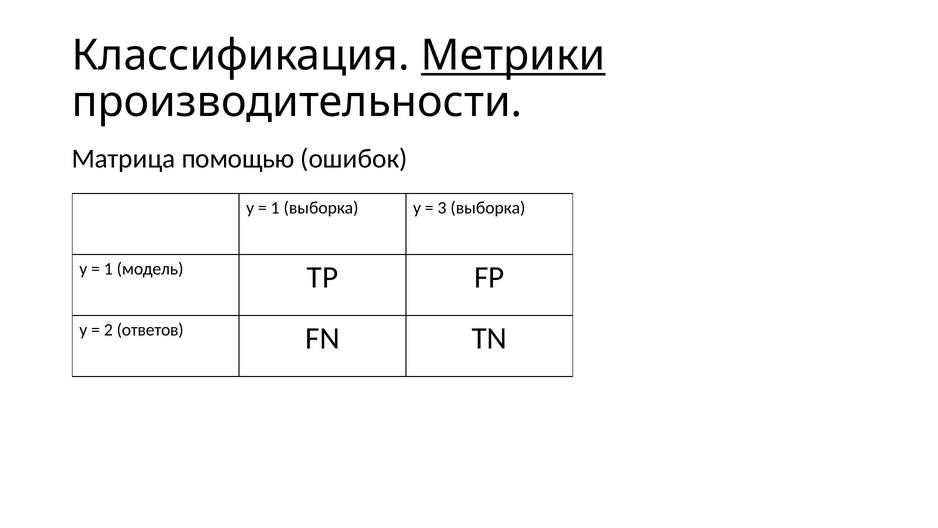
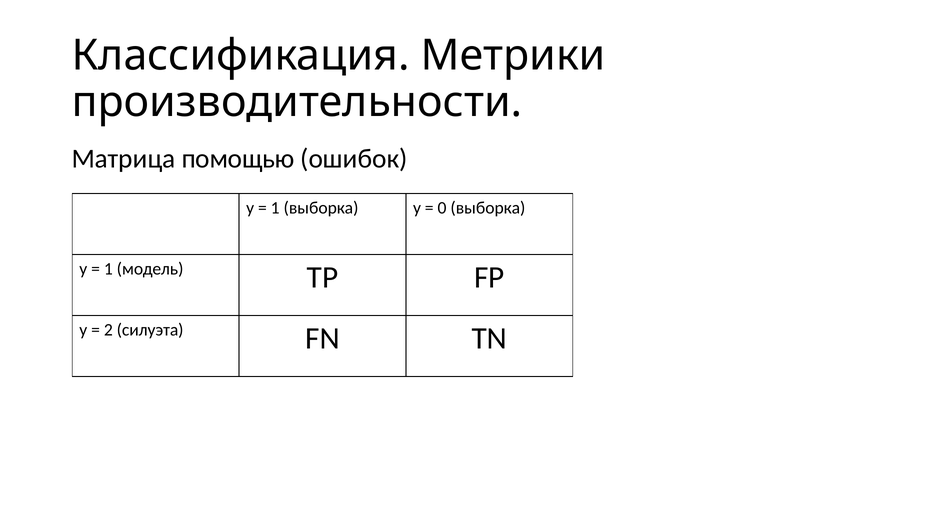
Метрики underline: present -> none
3: 3 -> 0
ответов: ответов -> силуэта
